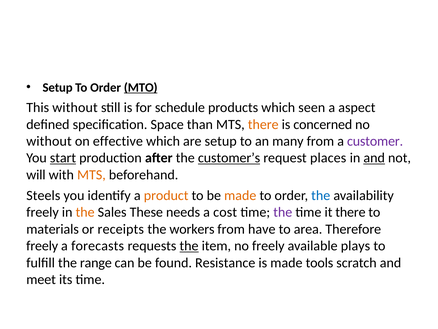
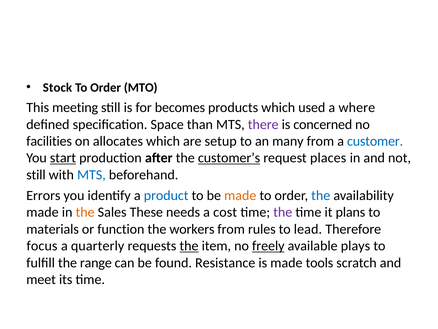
Setup at (58, 87): Setup -> Stock
MTO underline: present -> none
This without: without -> meeting
schedule: schedule -> becomes
seen: seen -> used
aspect: aspect -> where
there at (263, 124) colour: orange -> purple
without at (49, 141): without -> facilities
effective: effective -> allocates
customer colour: purple -> blue
and at (374, 158) underline: present -> none
will at (36, 175): will -> still
MTS at (91, 175) colour: orange -> blue
Steels: Steels -> Errors
product colour: orange -> blue
freely at (43, 212): freely -> made
it there: there -> plans
receipts: receipts -> function
have: have -> rules
area: area -> lead
freely at (42, 246): freely -> focus
forecasts: forecasts -> quarterly
freely at (268, 246) underline: none -> present
